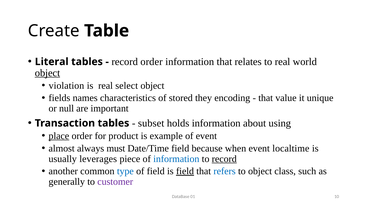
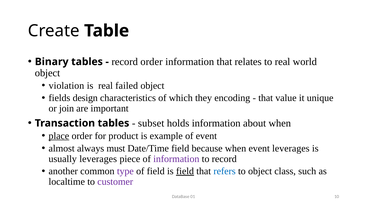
Literal: Literal -> Binary
object at (47, 73) underline: present -> none
select: select -> failed
names: names -> design
stored: stored -> which
null: null -> join
about using: using -> when
event localtime: localtime -> leverages
information at (176, 159) colour: blue -> purple
record at (224, 159) underline: present -> none
type colour: blue -> purple
generally: generally -> localtime
